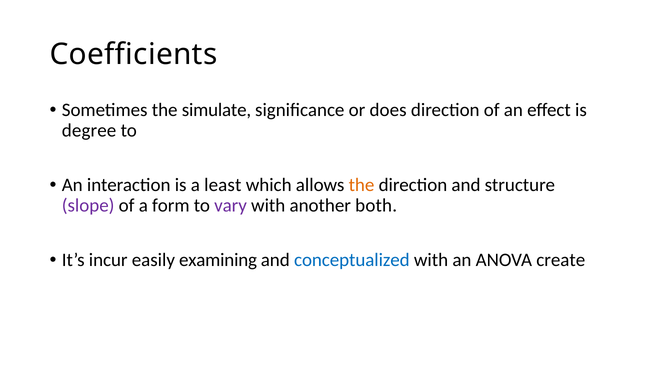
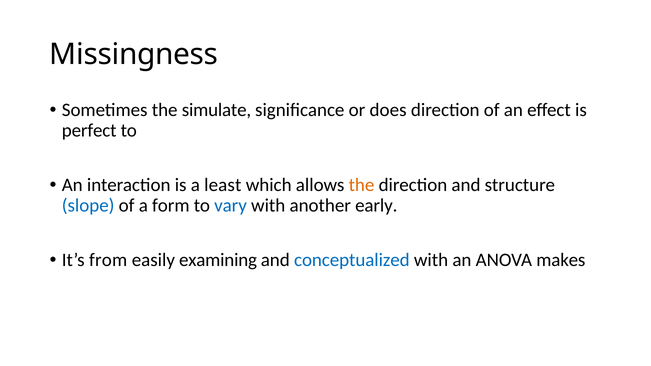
Coefficients: Coefficients -> Missingness
degree: degree -> perfect
slope colour: purple -> blue
vary colour: purple -> blue
both: both -> early
incur: incur -> from
create: create -> makes
